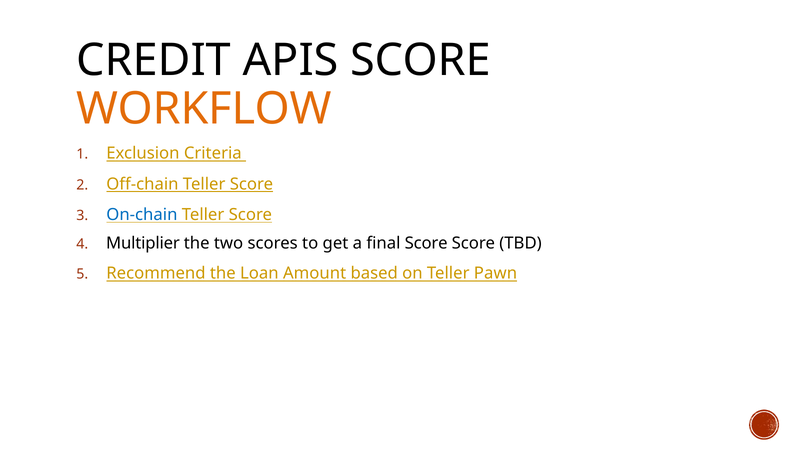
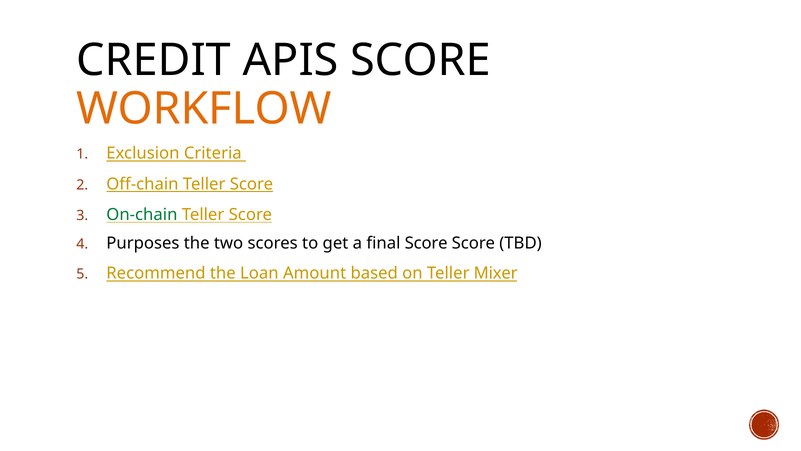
On-chain colour: blue -> green
Multiplier: Multiplier -> Purposes
Pawn: Pawn -> Mixer
